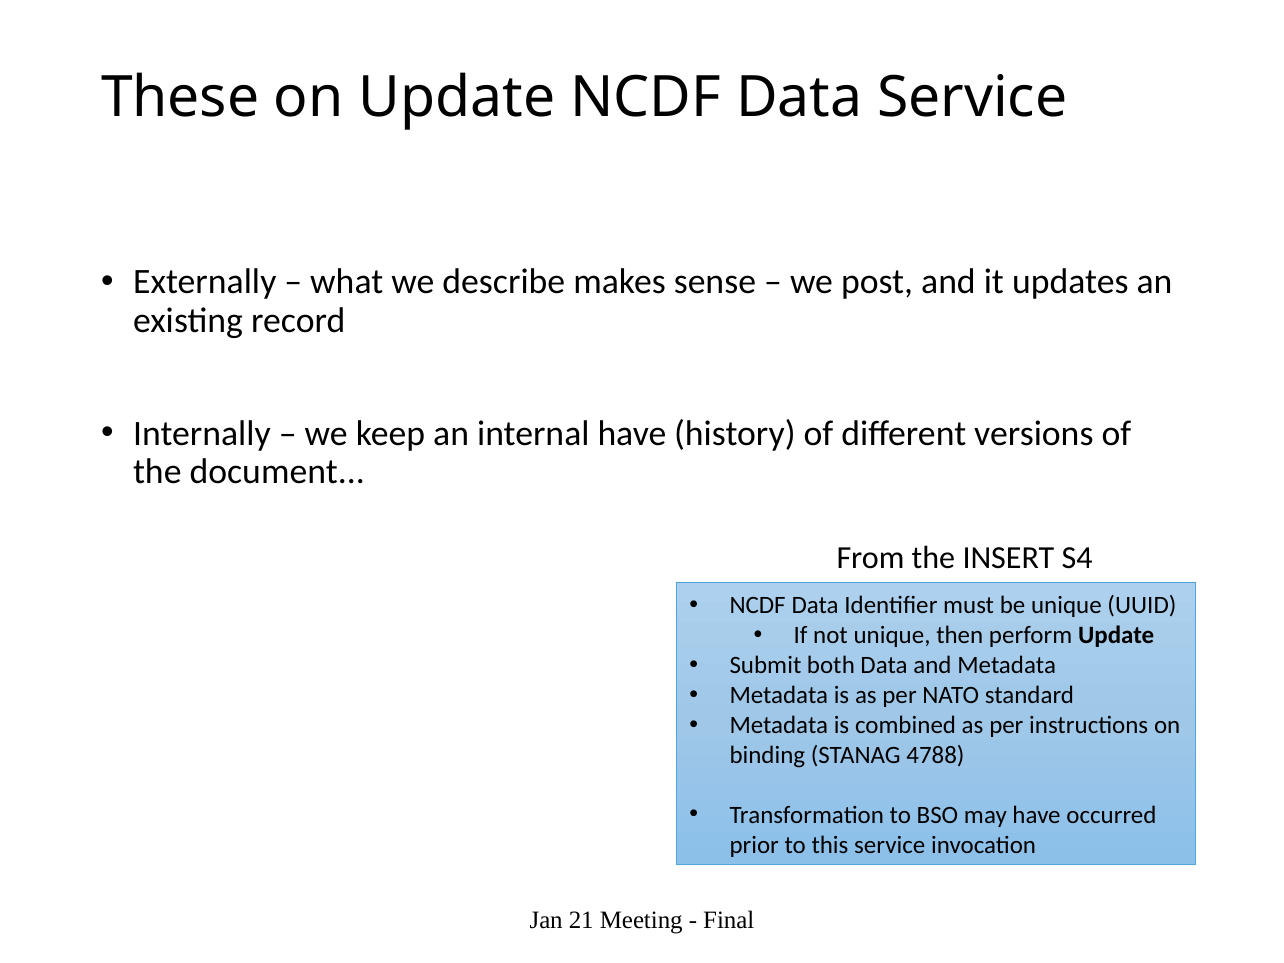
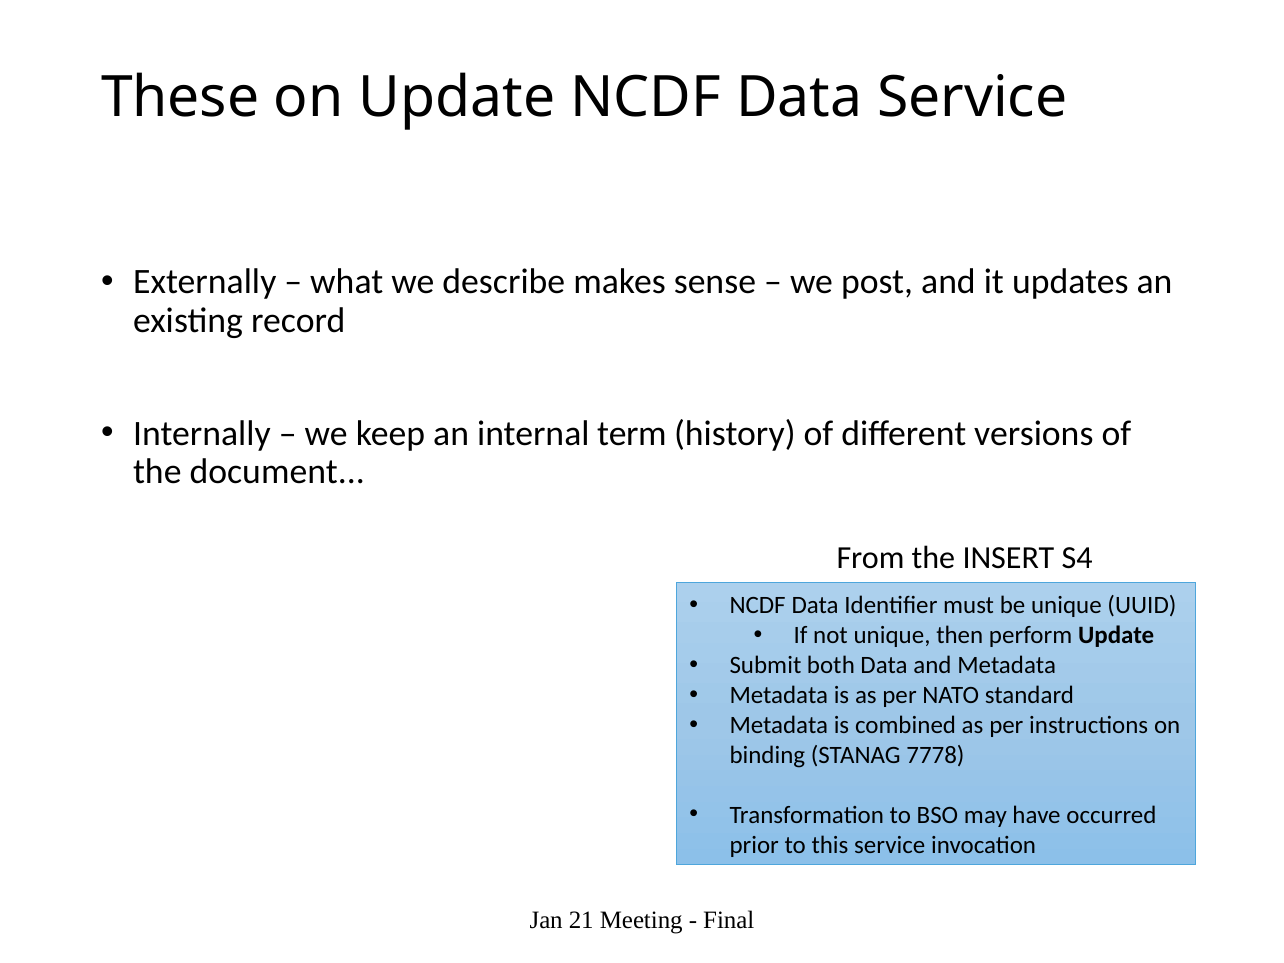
internal have: have -> term
4788: 4788 -> 7778
